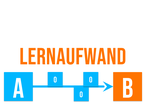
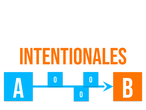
Lernaufwand: Lernaufwand -> Intentionales
